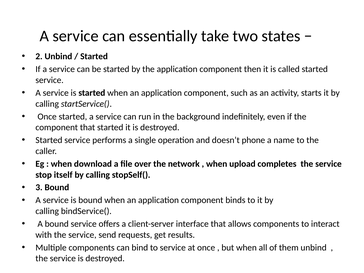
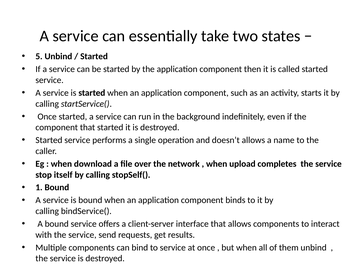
2: 2 -> 5
doesn’t phone: phone -> allows
3: 3 -> 1
